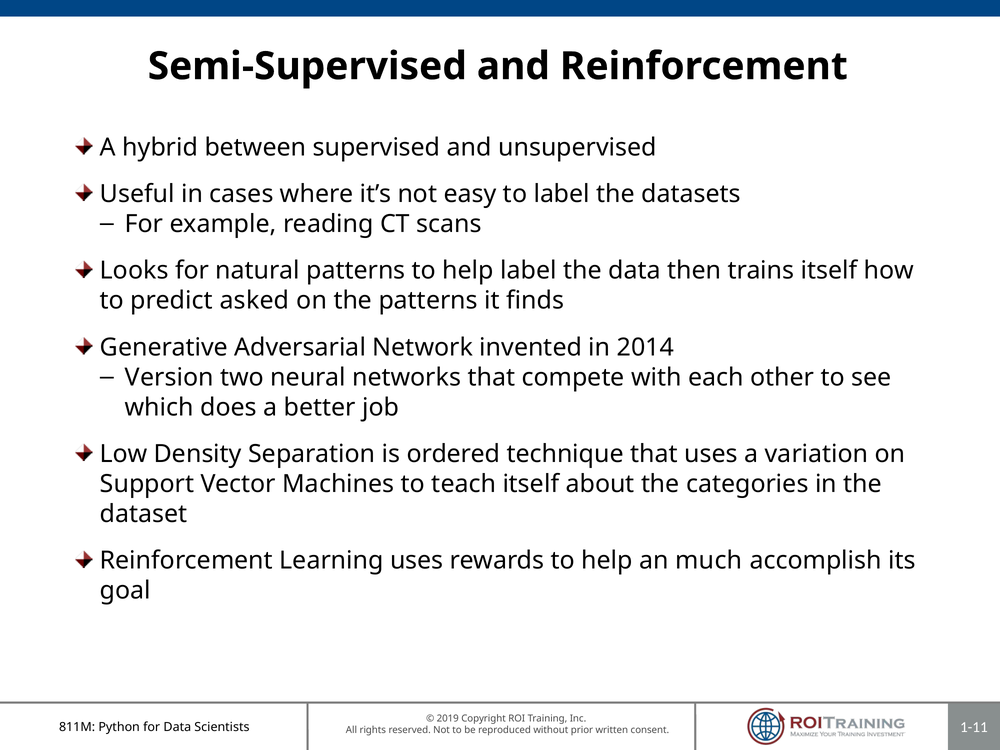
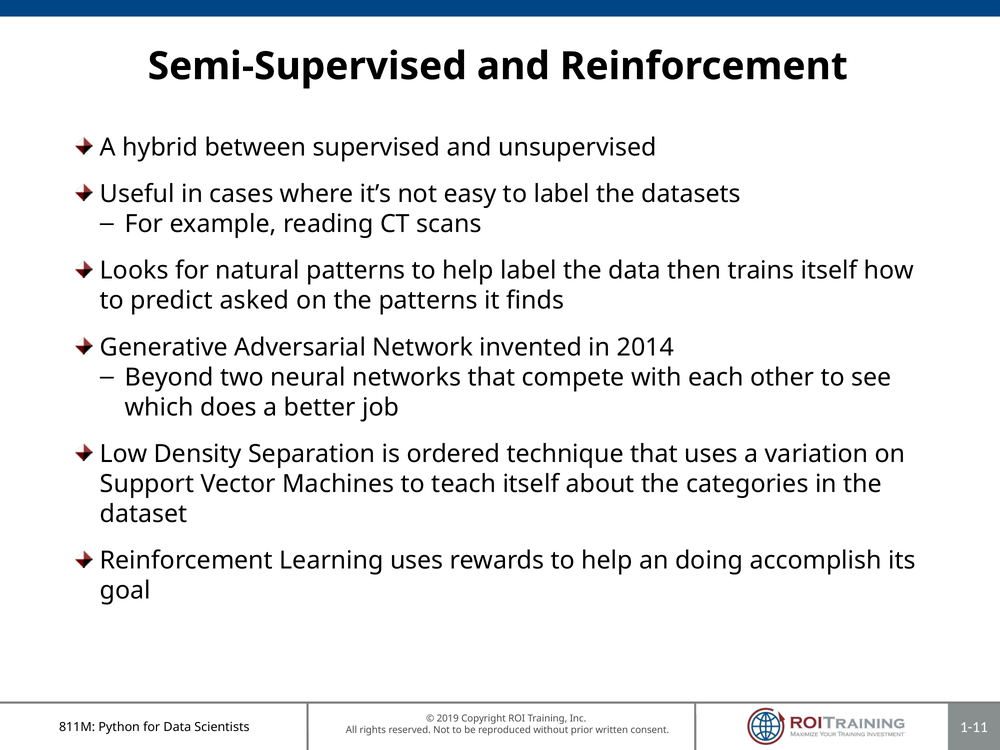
Version: Version -> Beyond
much: much -> doing
